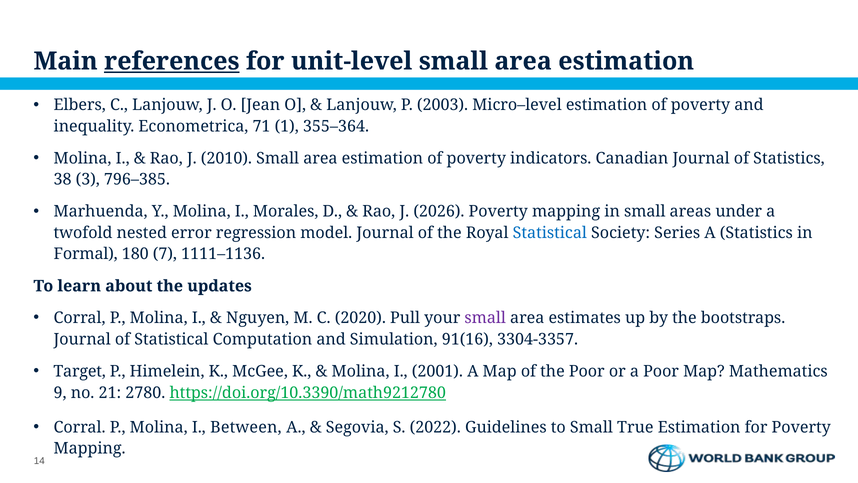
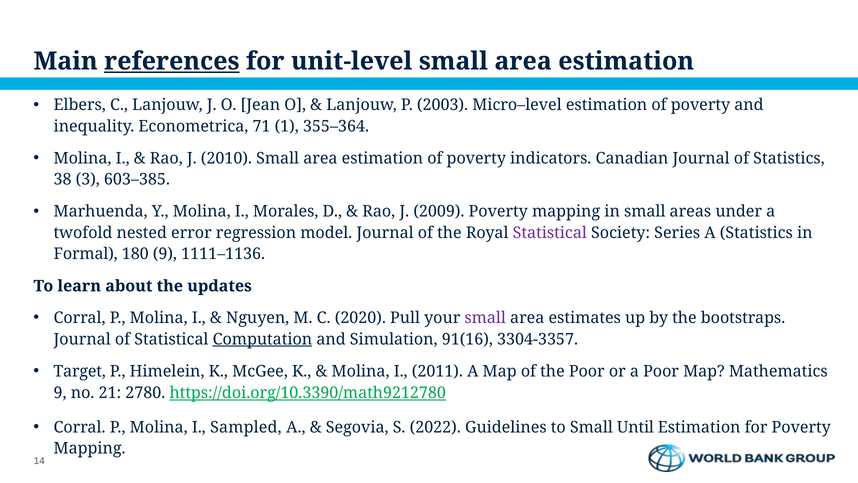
796–385: 796–385 -> 603–385
2026: 2026 -> 2009
Statistical at (550, 233) colour: blue -> purple
180 7: 7 -> 9
Computation underline: none -> present
2001: 2001 -> 2011
Between: Between -> Sampled
True: True -> Until
